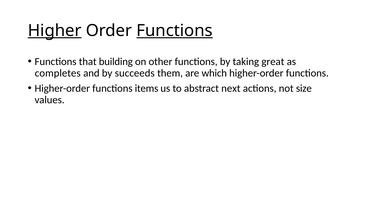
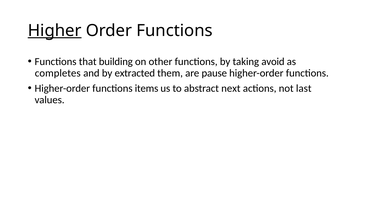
Functions at (175, 31) underline: present -> none
great: great -> avoid
succeeds: succeeds -> extracted
which: which -> pause
size: size -> last
